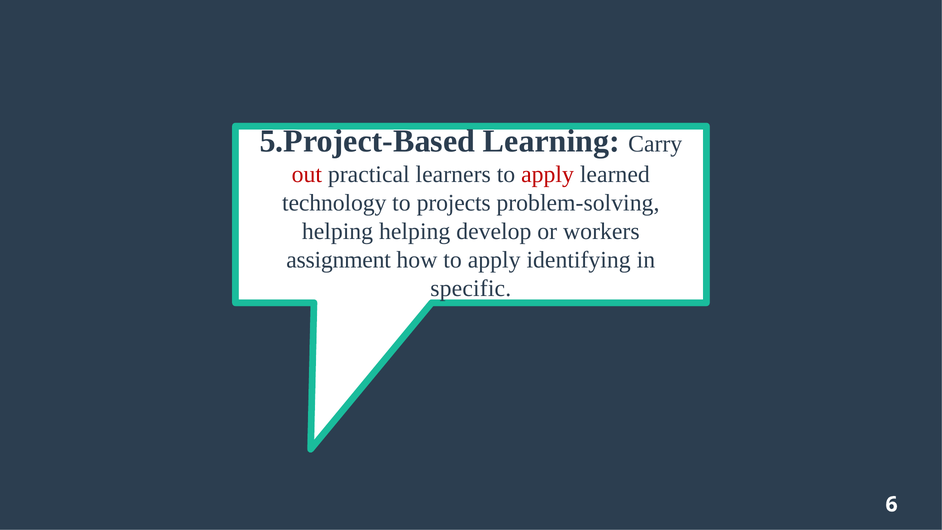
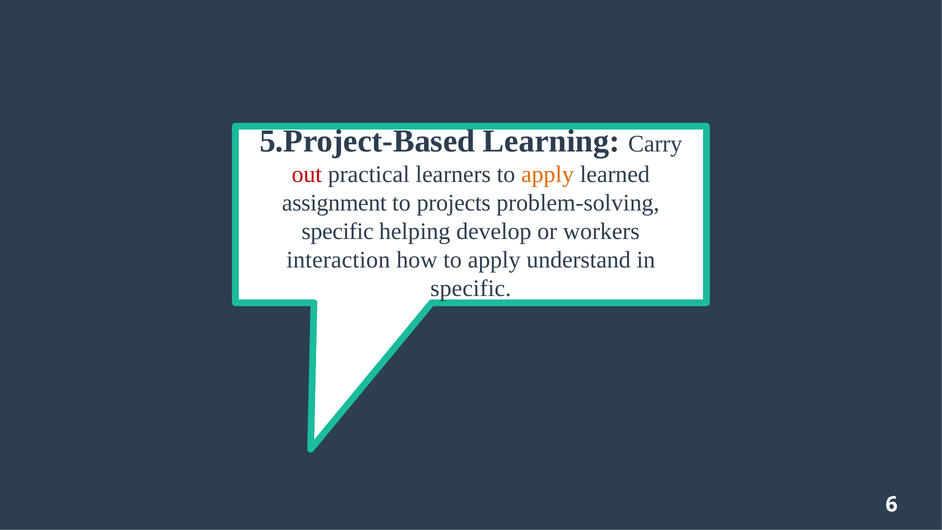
apply at (548, 174) colour: red -> orange
technology: technology -> assignment
helping at (337, 231): helping -> specific
assignment: assignment -> interaction
identifying: identifying -> understand
